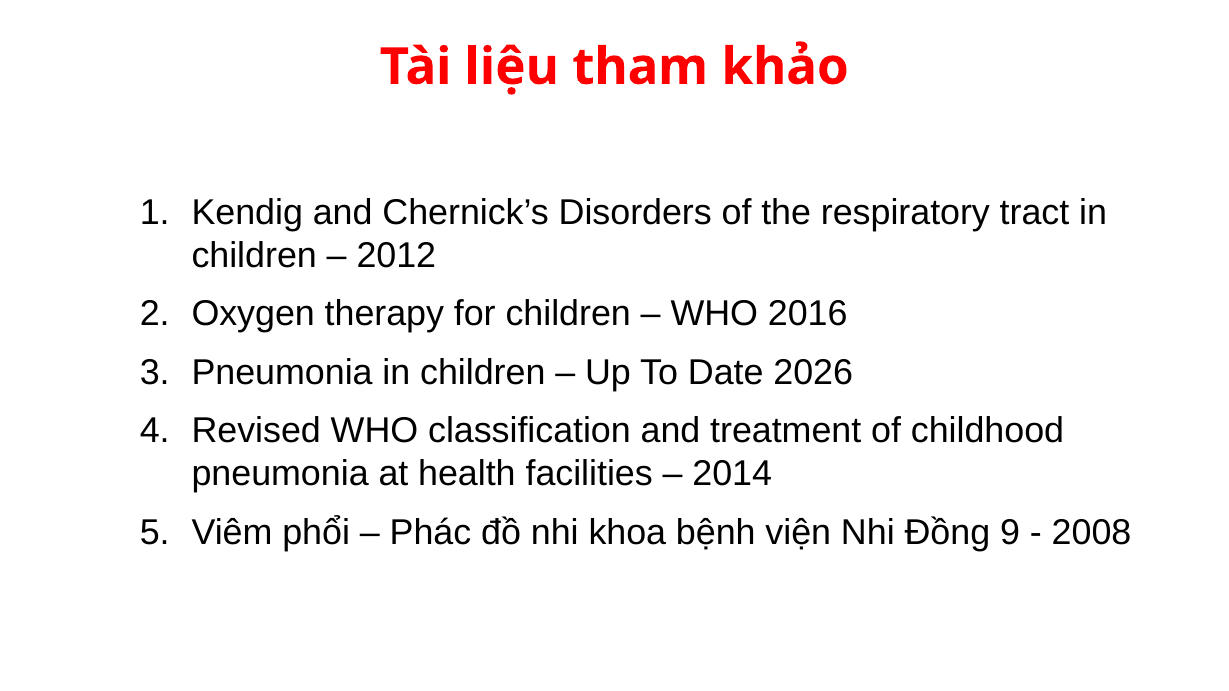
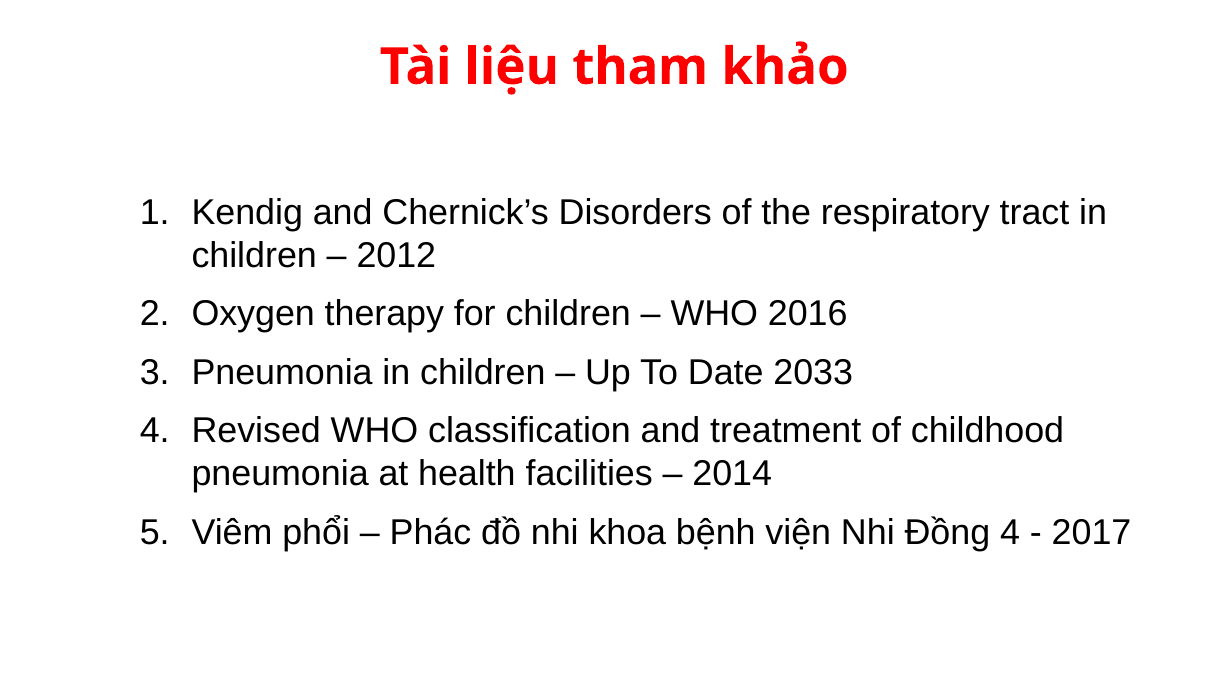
2026: 2026 -> 2033
Đồng 9: 9 -> 4
2008: 2008 -> 2017
